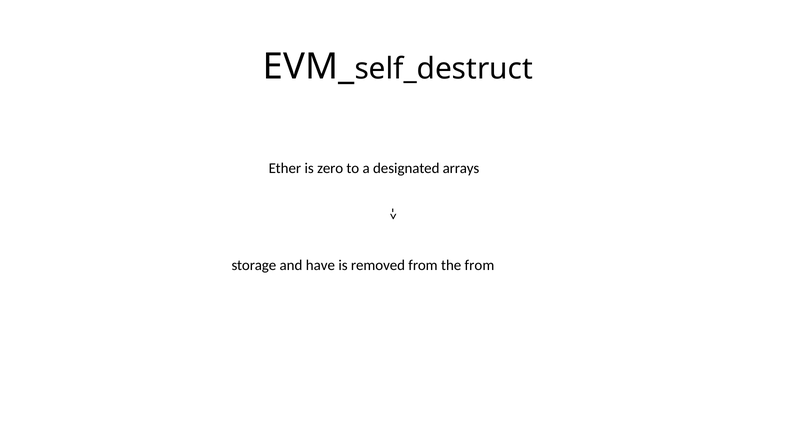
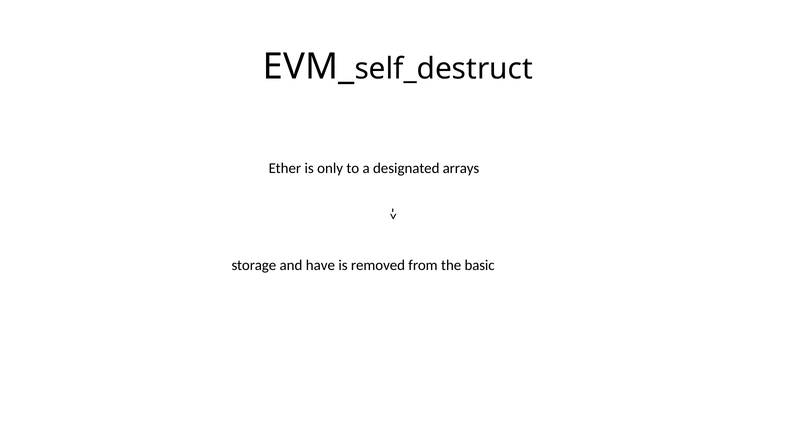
zero: zero -> only
the from: from -> basic
